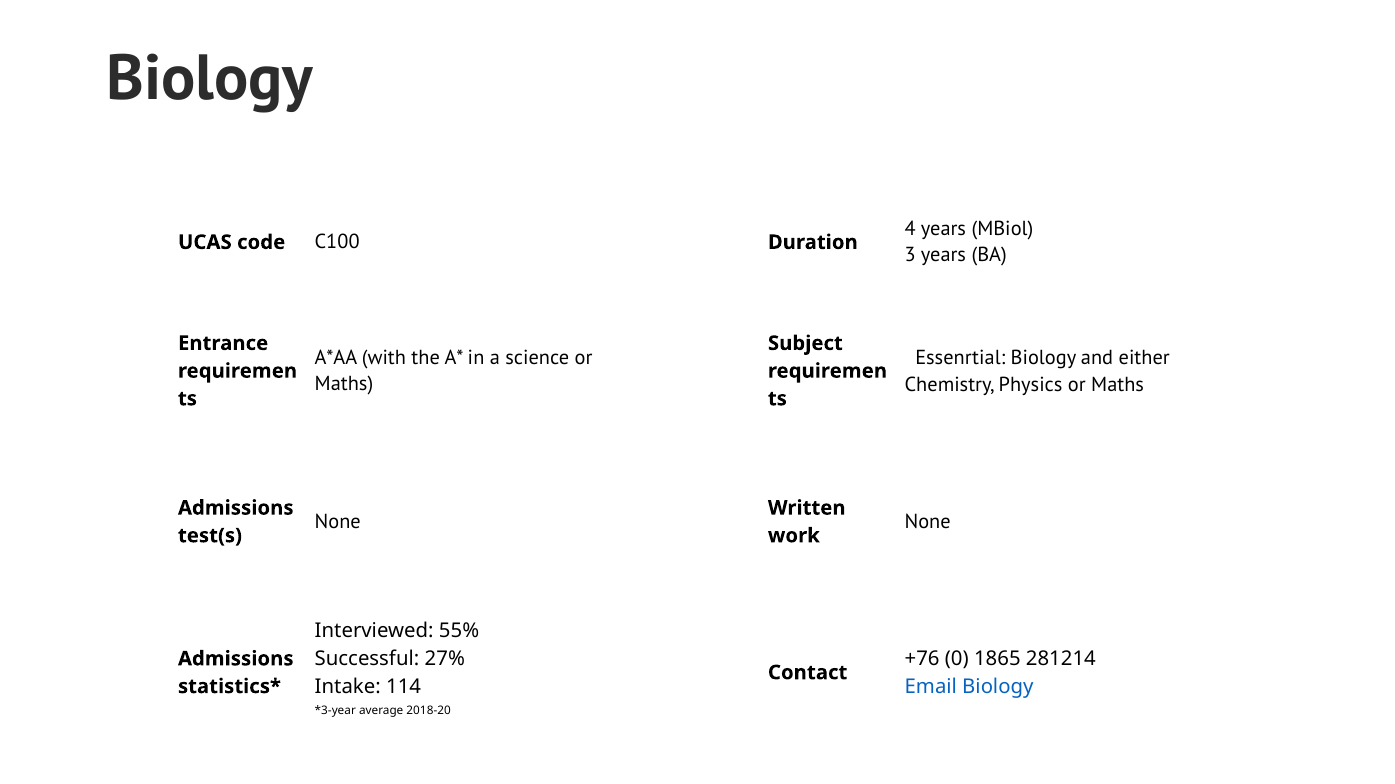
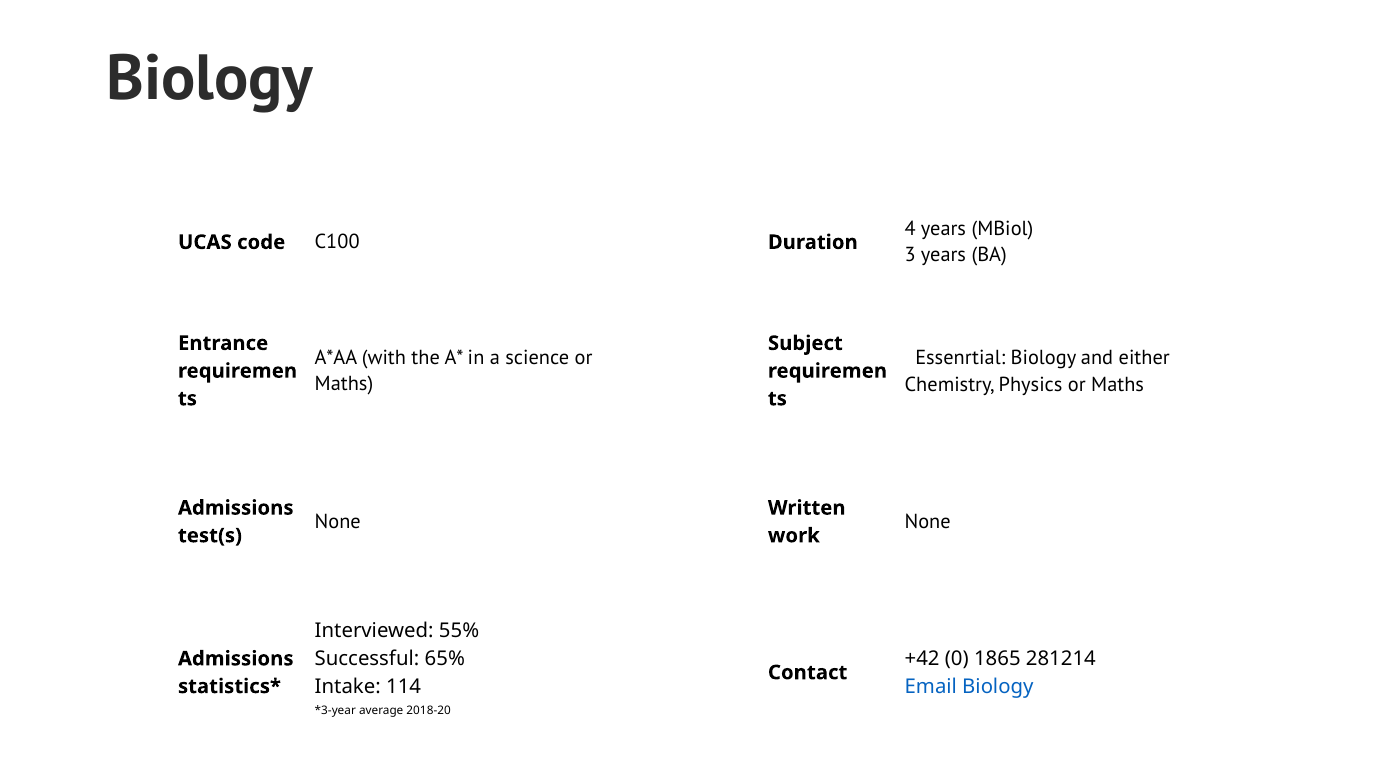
27%: 27% -> 65%
+76: +76 -> +42
